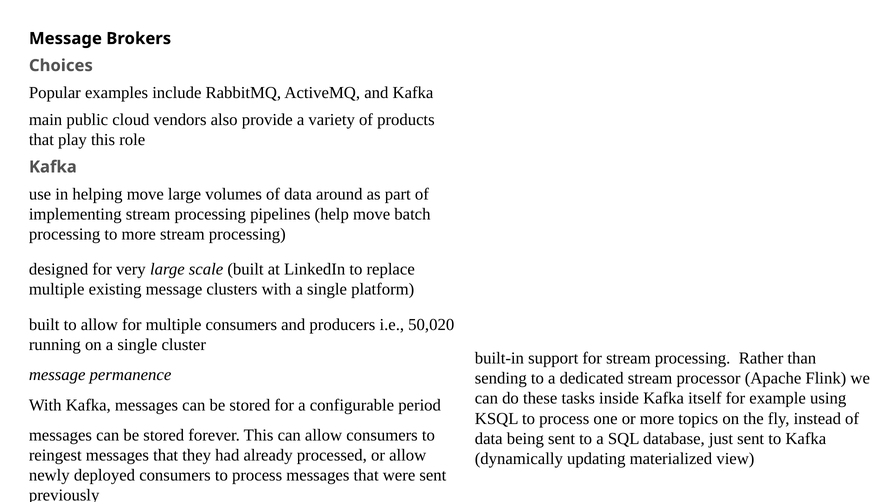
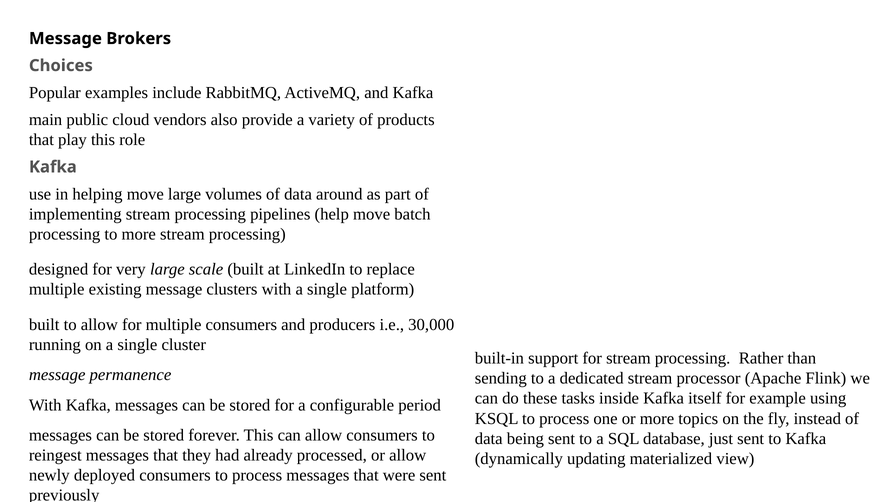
50,020: 50,020 -> 30,000
